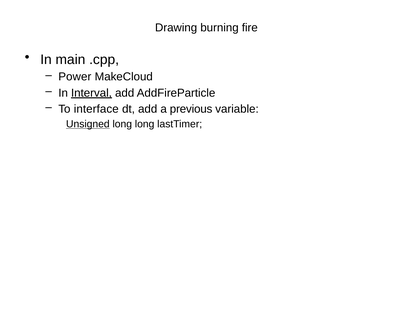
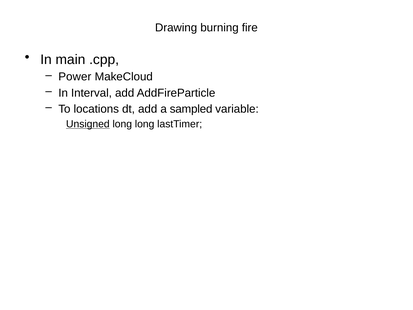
Interval underline: present -> none
interface: interface -> locations
previous: previous -> sampled
